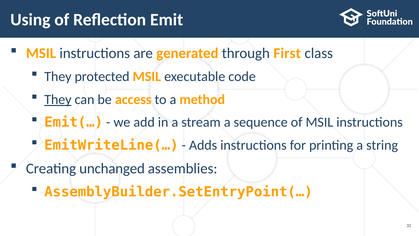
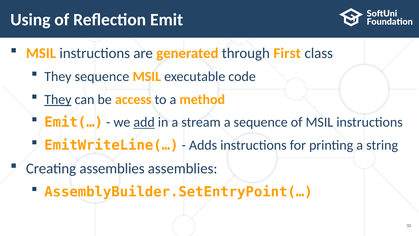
They protected: protected -> sequence
add underline: none -> present
Creating unchanged: unchanged -> assemblies
